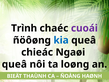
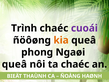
kia colour: blue -> orange
chieác: chieác -> phong
ta loøng: loøng -> chaéc
